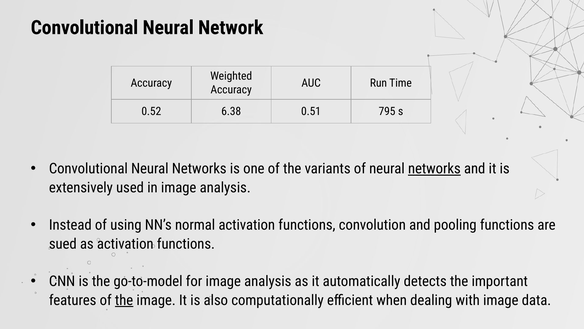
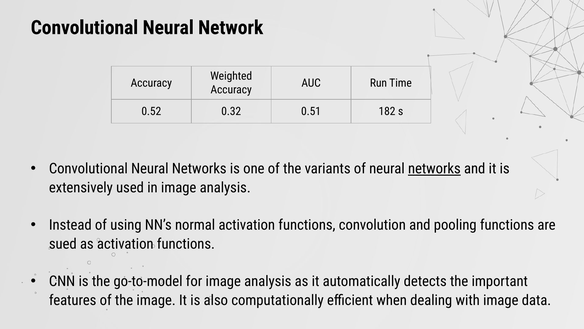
6.38: 6.38 -> 0.32
795: 795 -> 182
the at (124, 300) underline: present -> none
